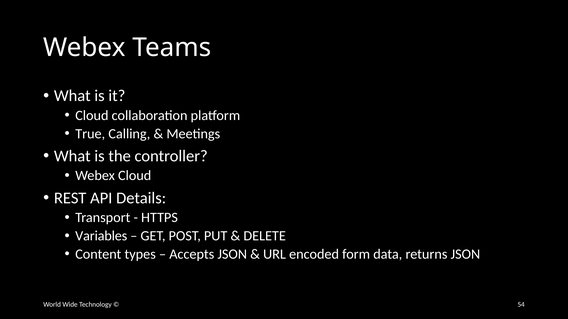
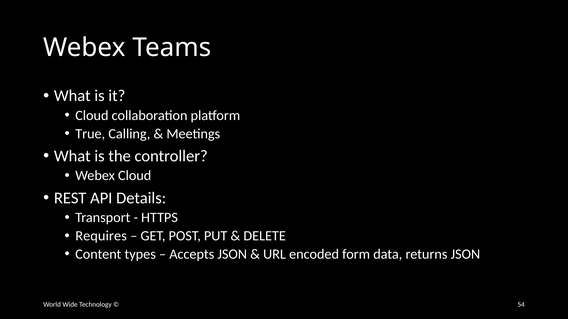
Variables: Variables -> Requires
